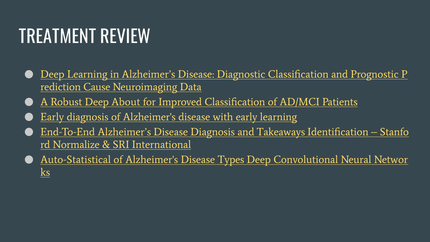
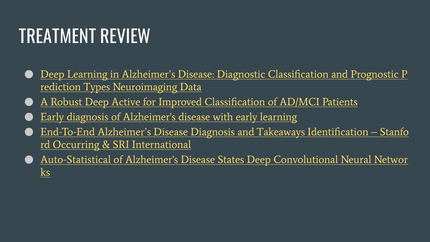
Cause: Cause -> Types
About: About -> Active
Normalize: Normalize -> Occurring
Types: Types -> States
